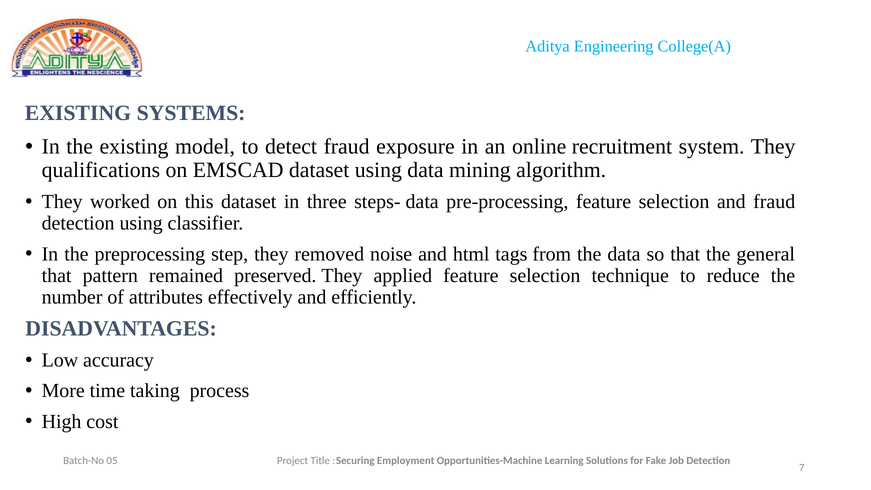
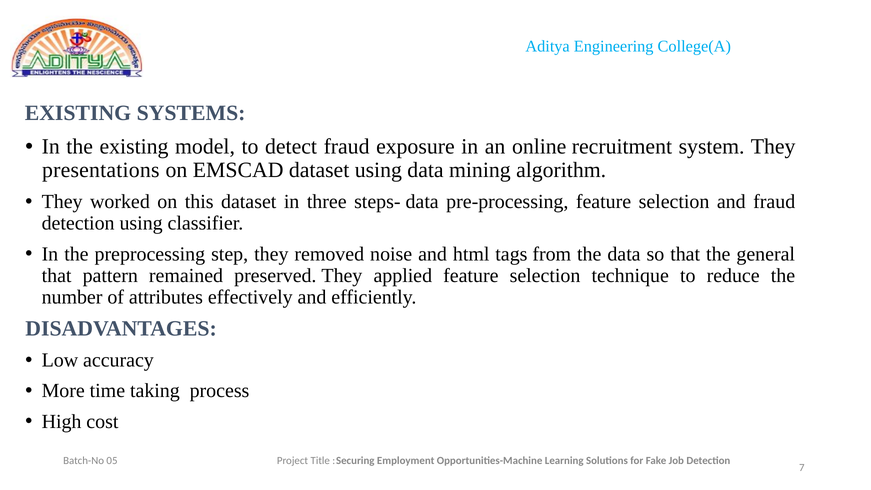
qualifications: qualifications -> presentations
